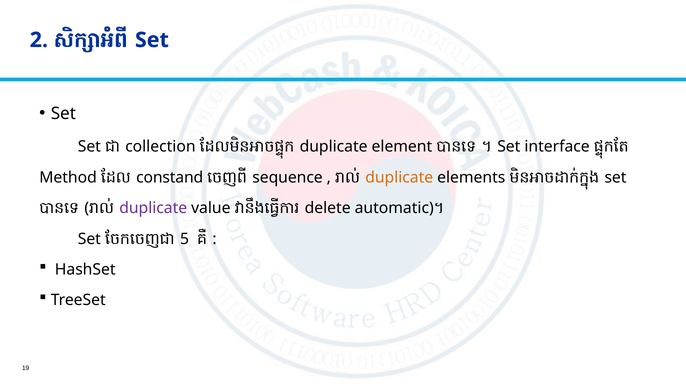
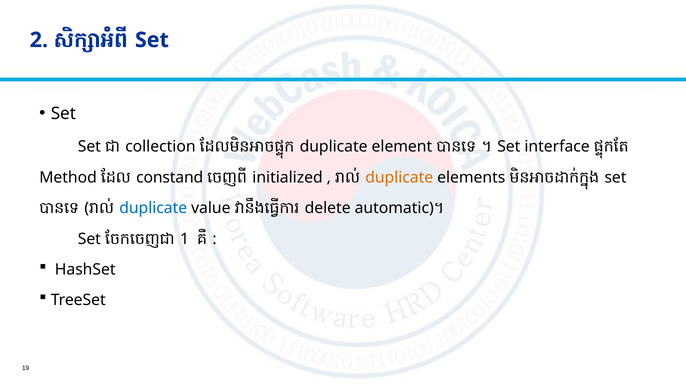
sequence: sequence -> initialized
duplicate at (153, 208) colour: purple -> blue
5: 5 -> 1
